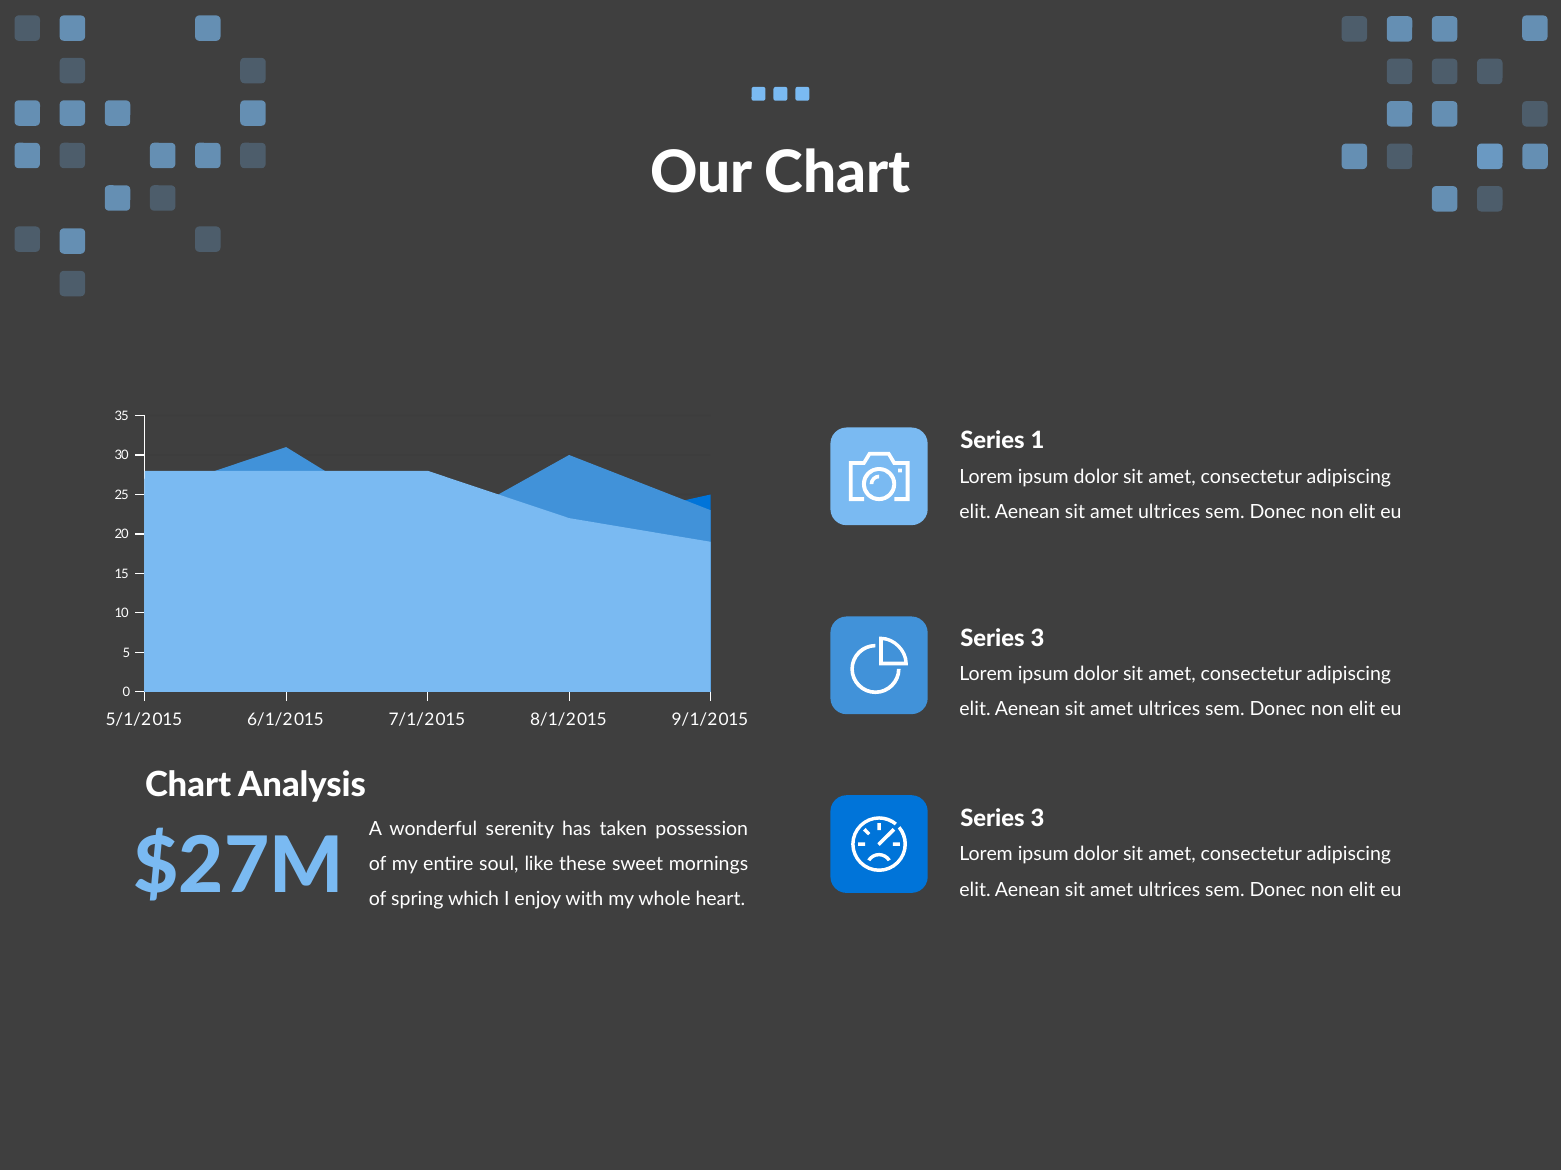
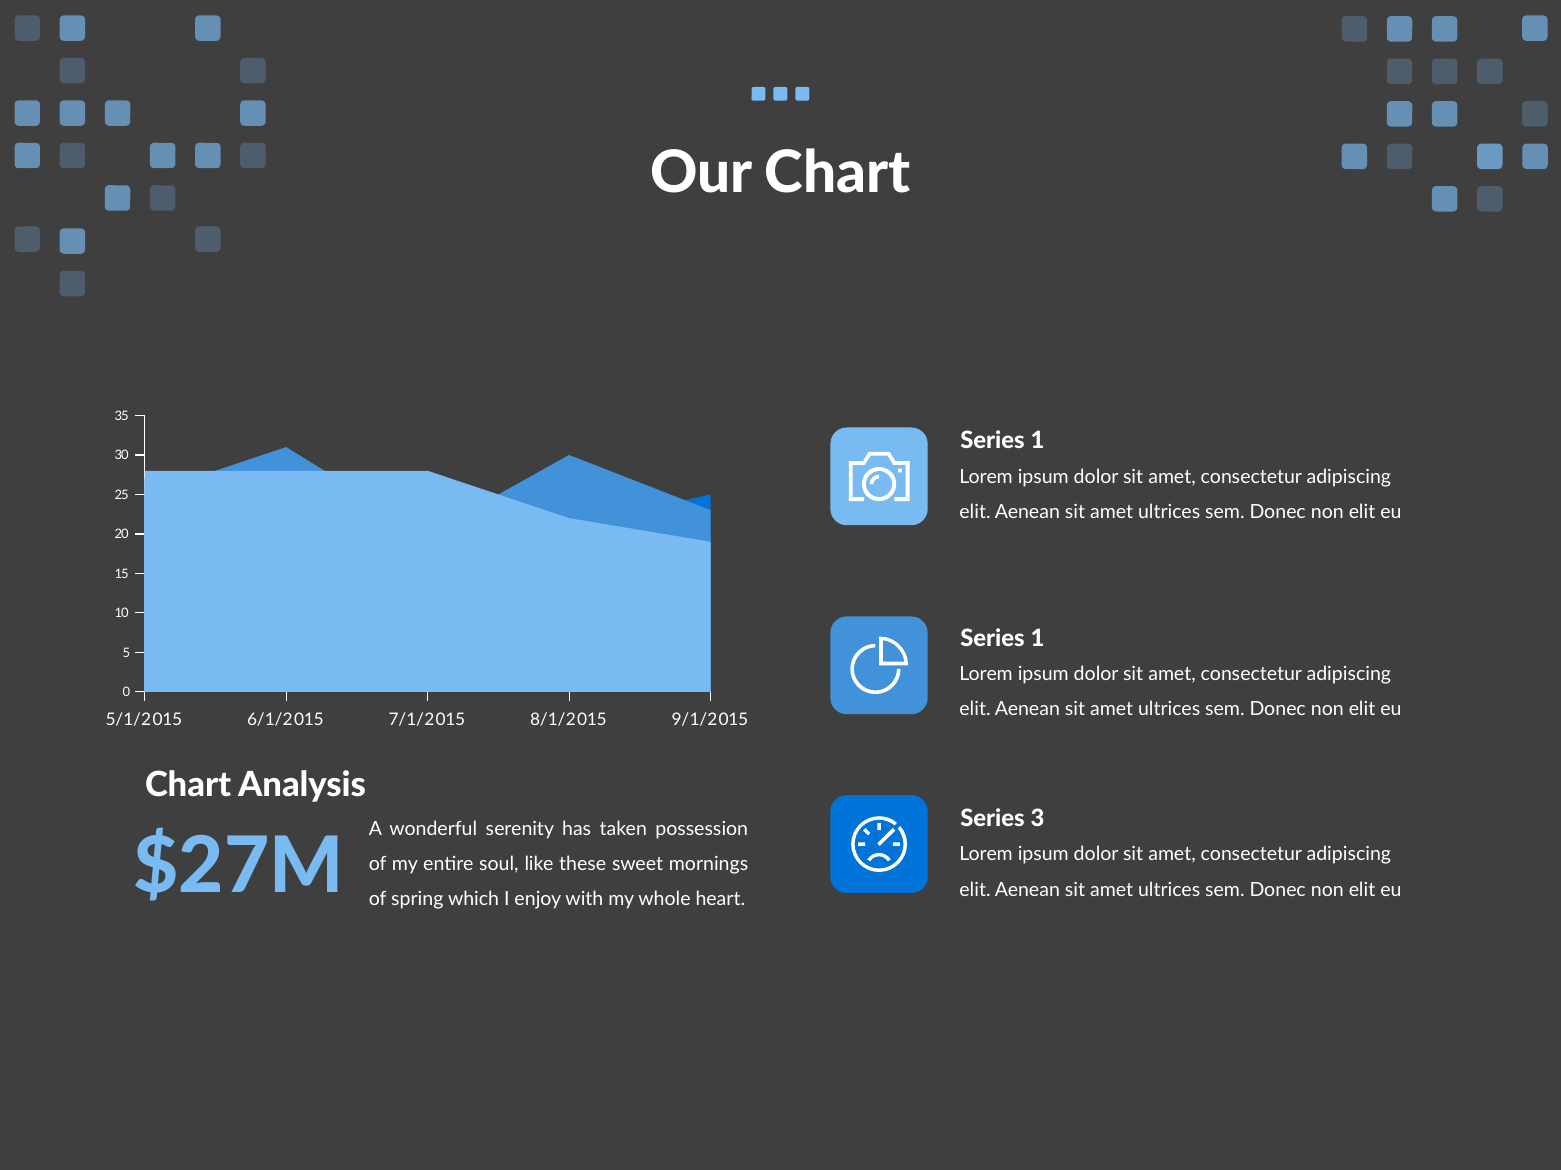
3 at (1037, 639): 3 -> 1
